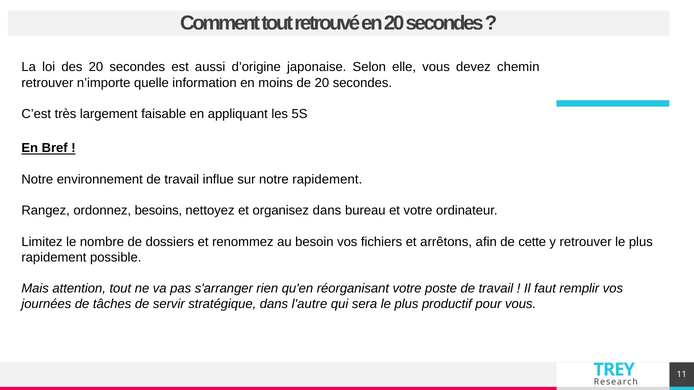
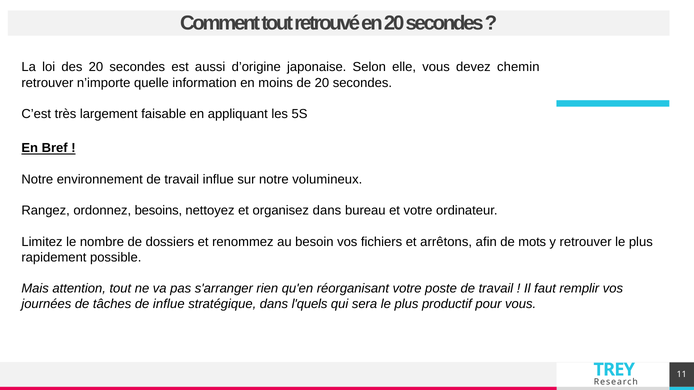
notre rapidement: rapidement -> volumineux
cette: cette -> mots
de servir: servir -> influe
l'autre: l'autre -> l'quels
